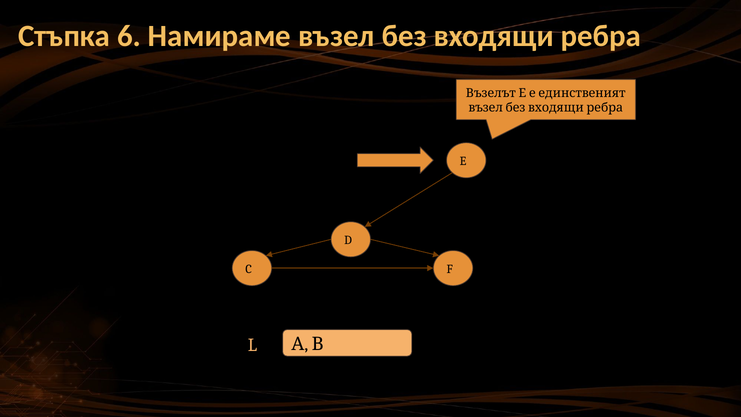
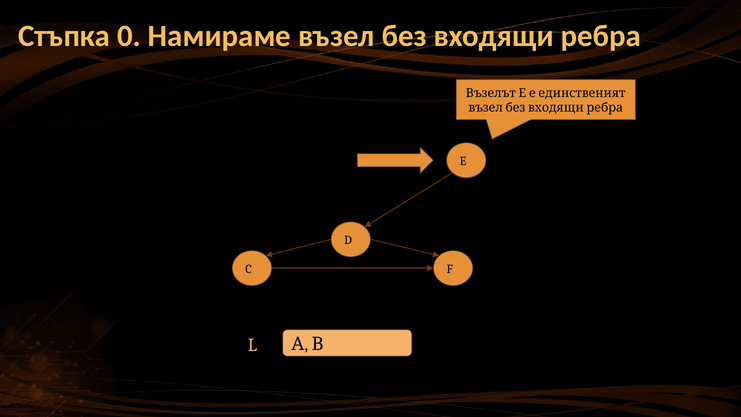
6: 6 -> 0
